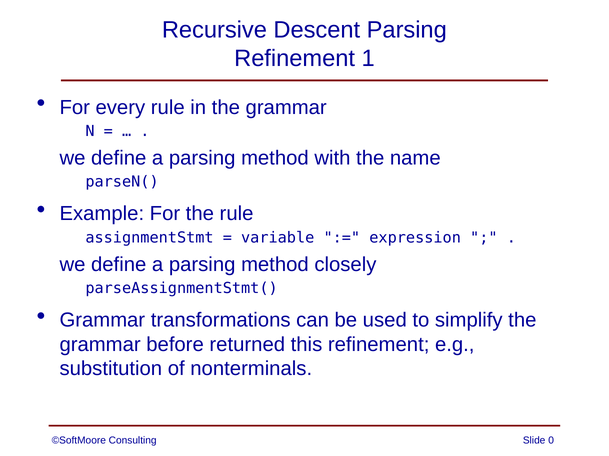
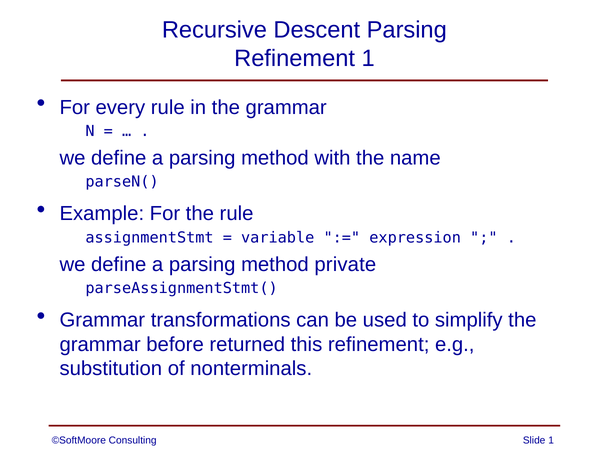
closely: closely -> private
Slide 0: 0 -> 1
